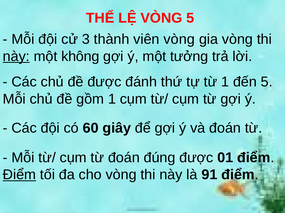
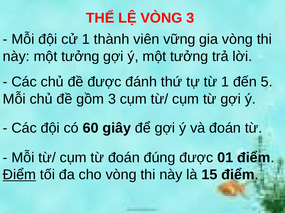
VÒNG 5: 5 -> 3
cử 3: 3 -> 1
viên vòng: vòng -> vững
này at (16, 57) underline: present -> none
không at (80, 57): không -> tưởng
gồm 1: 1 -> 3
91: 91 -> 15
